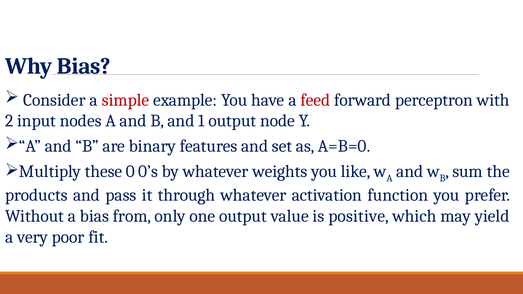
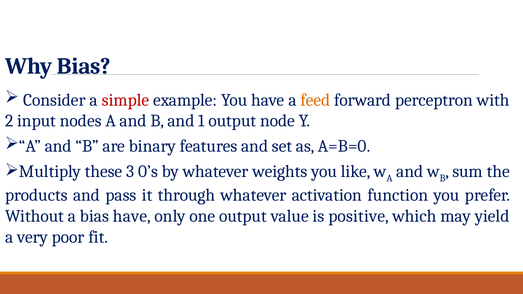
feed colour: red -> orange
0: 0 -> 3
bias from: from -> have
